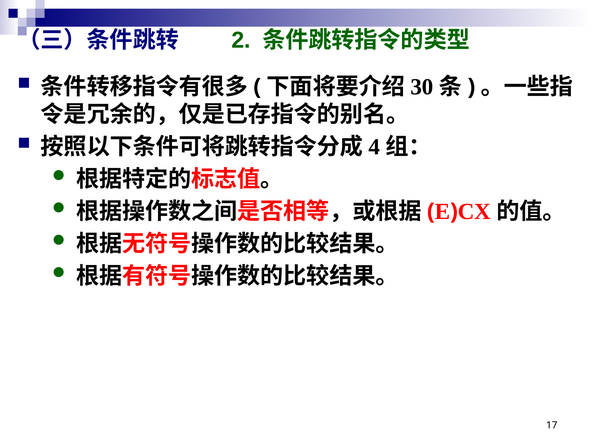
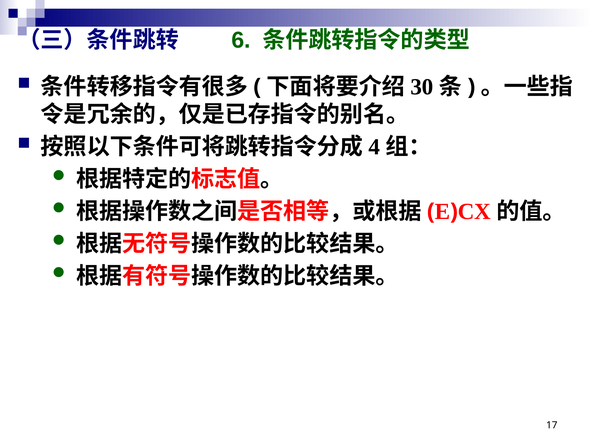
2: 2 -> 6
